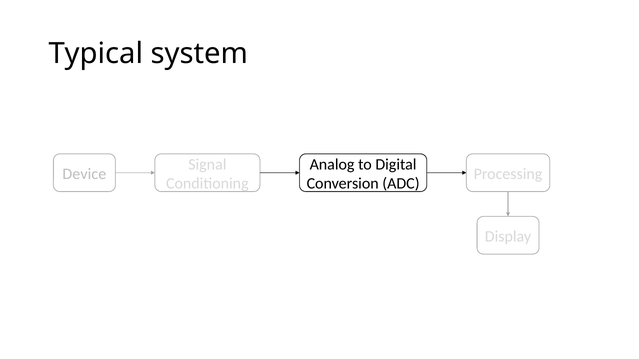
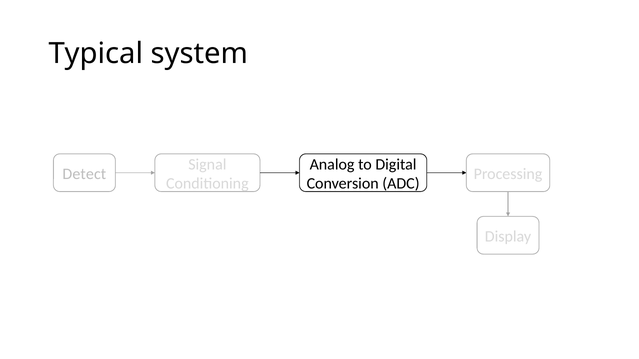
Device: Device -> Detect
